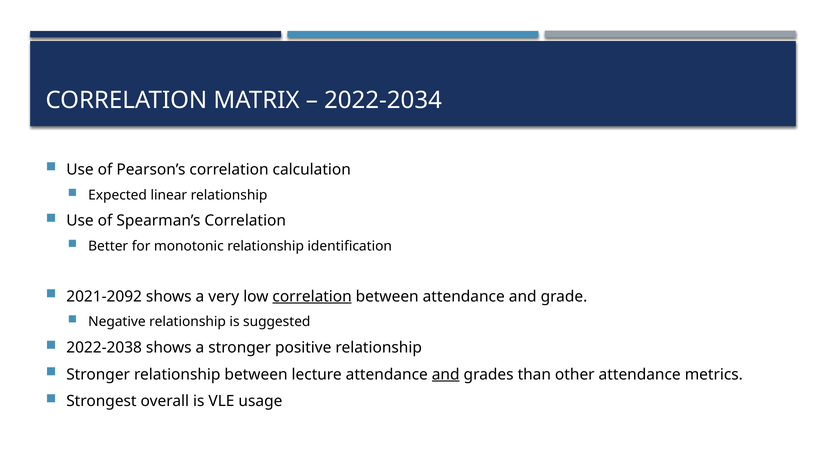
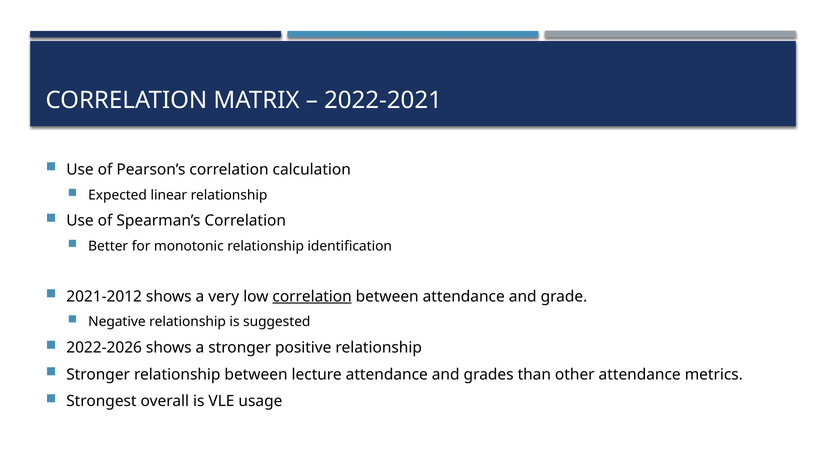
2022-2034: 2022-2034 -> 2022-2021
2021-2092: 2021-2092 -> 2021-2012
2022-2038: 2022-2038 -> 2022-2026
and at (446, 375) underline: present -> none
